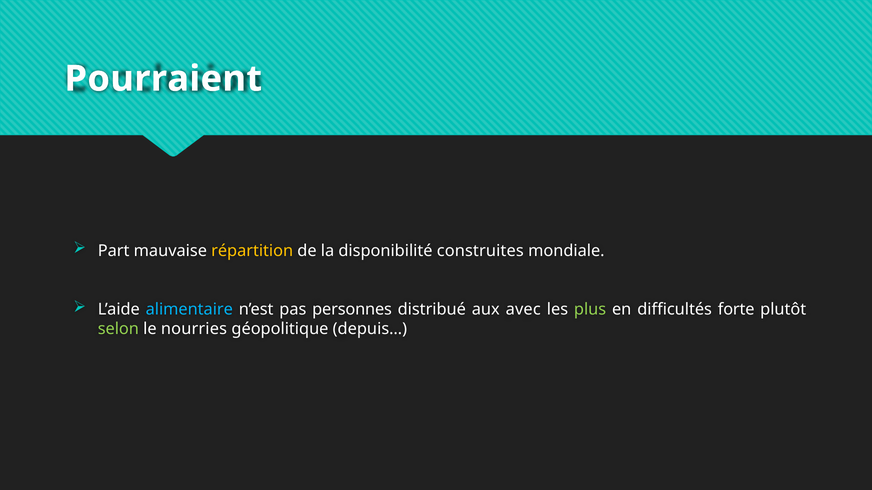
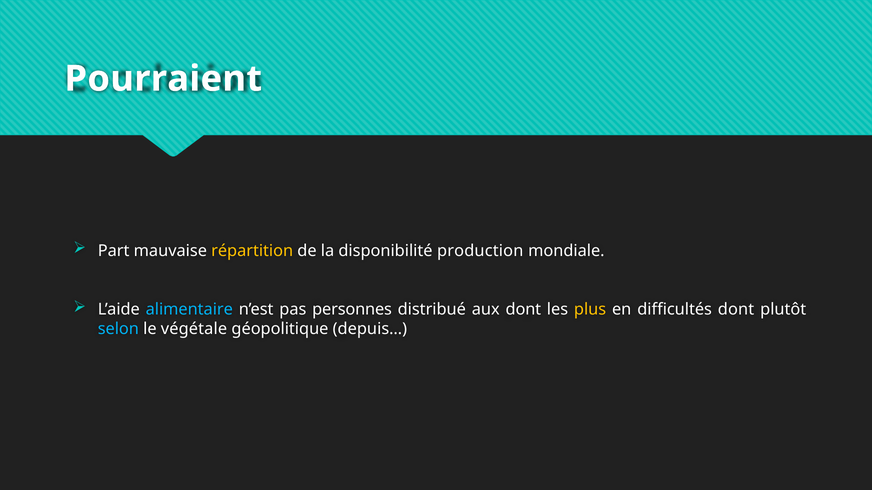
construites: construites -> production
aux avec: avec -> dont
plus colour: light green -> yellow
difficultés forte: forte -> dont
selon colour: light green -> light blue
nourries: nourries -> végétale
